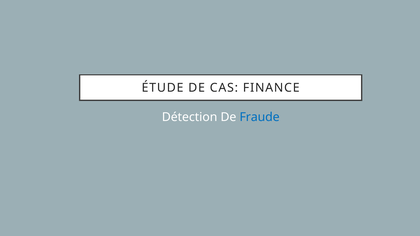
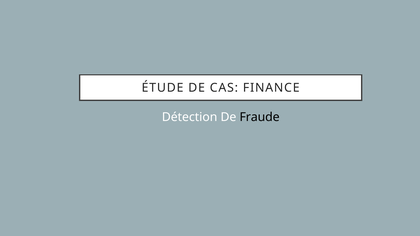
Fraude colour: blue -> black
